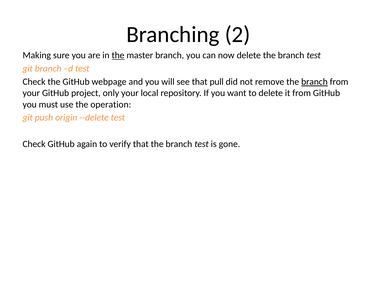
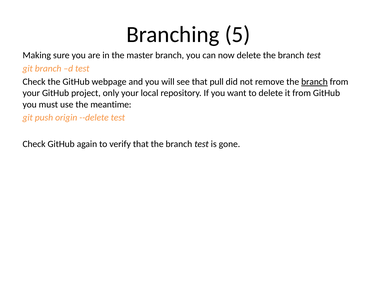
2: 2 -> 5
the at (118, 55) underline: present -> none
operation: operation -> meantime
